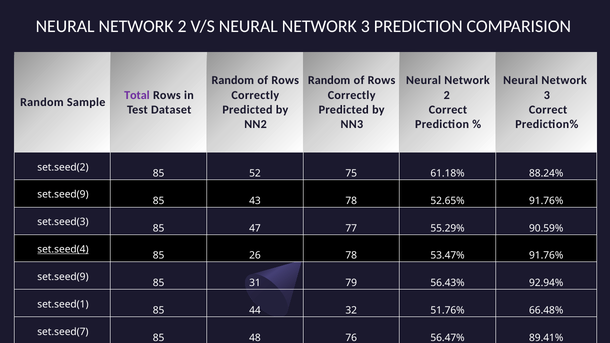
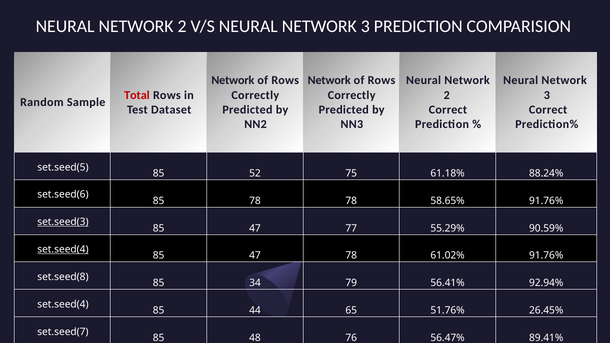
Random at (233, 80): Random -> Network
Random at (329, 80): Random -> Network
Total colour: purple -> red
set.seed(2: set.seed(2 -> set.seed(5
set.seed(9 at (63, 195): set.seed(9 -> set.seed(6
85 43: 43 -> 78
52.65%: 52.65% -> 58.65%
set.seed(3 underline: none -> present
26 at (255, 256): 26 -> 47
53.47%: 53.47% -> 61.02%
set.seed(9 at (63, 277): set.seed(9 -> set.seed(8
31: 31 -> 34
56.43%: 56.43% -> 56.41%
set.seed(1 at (63, 304): set.seed(1 -> set.seed(4
32: 32 -> 65
66.48%: 66.48% -> 26.45%
